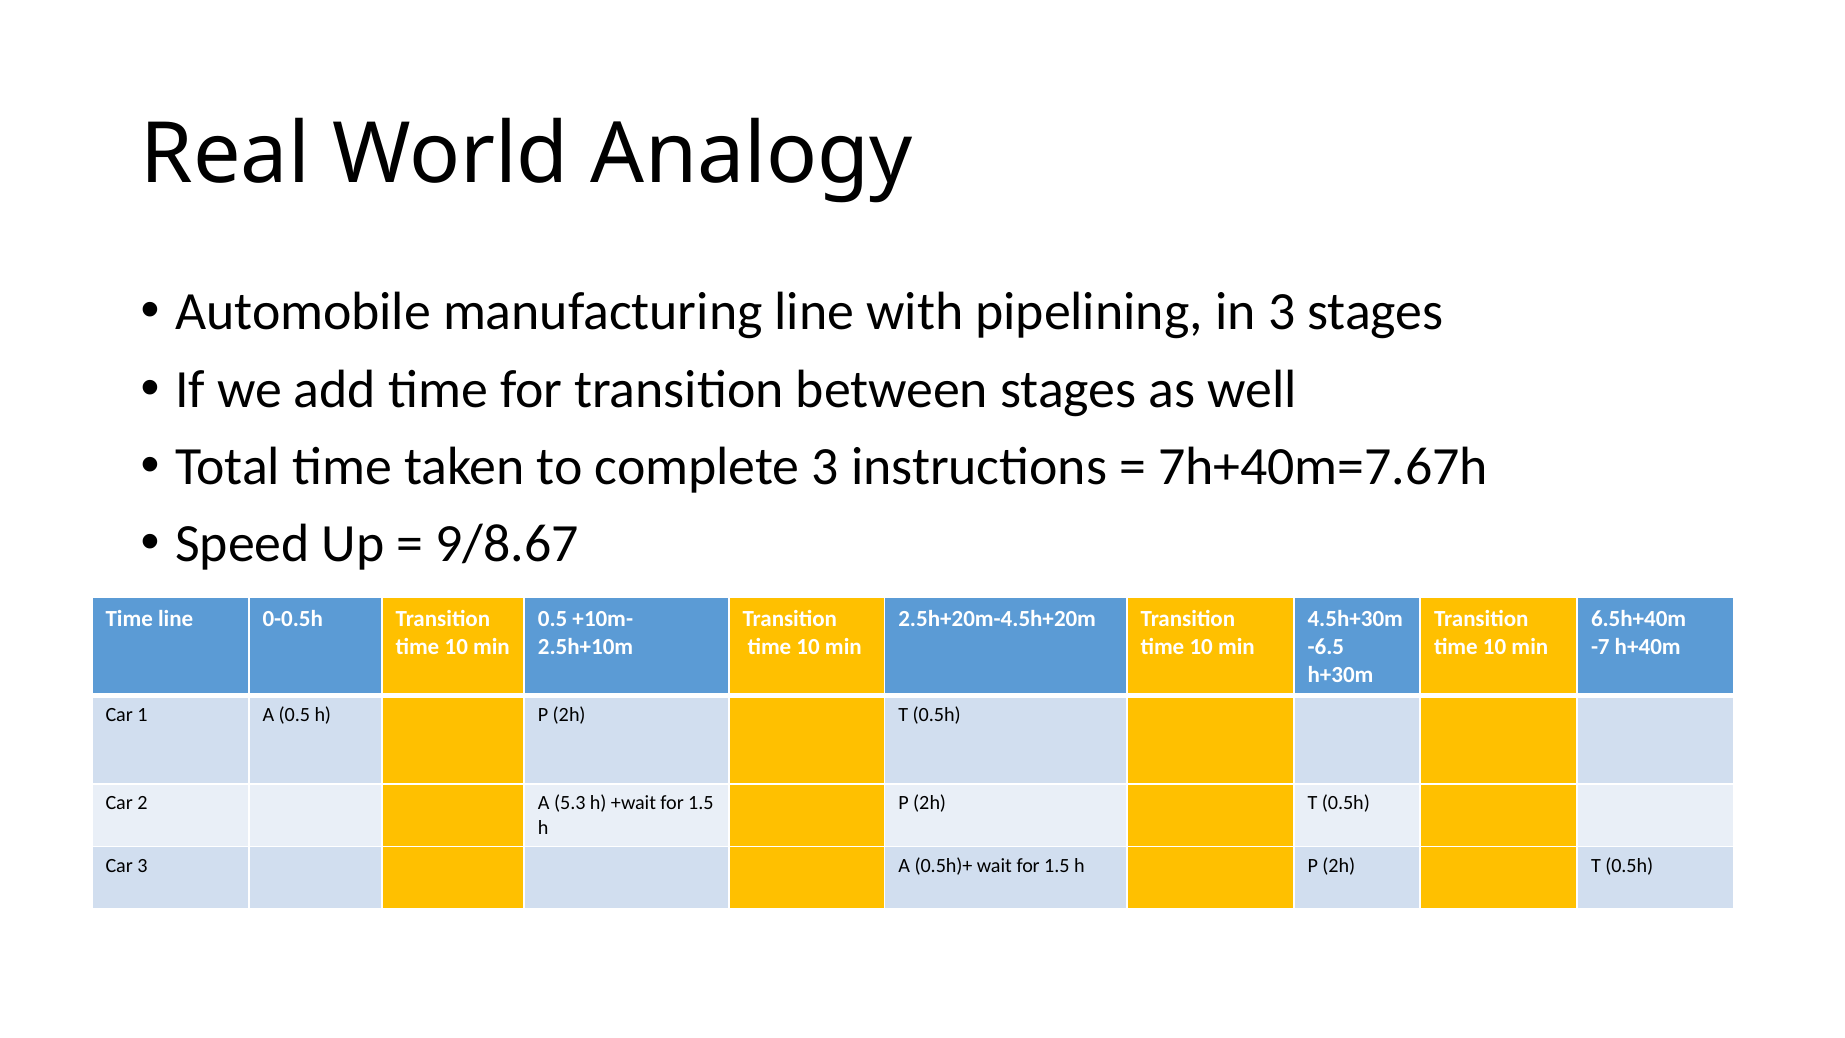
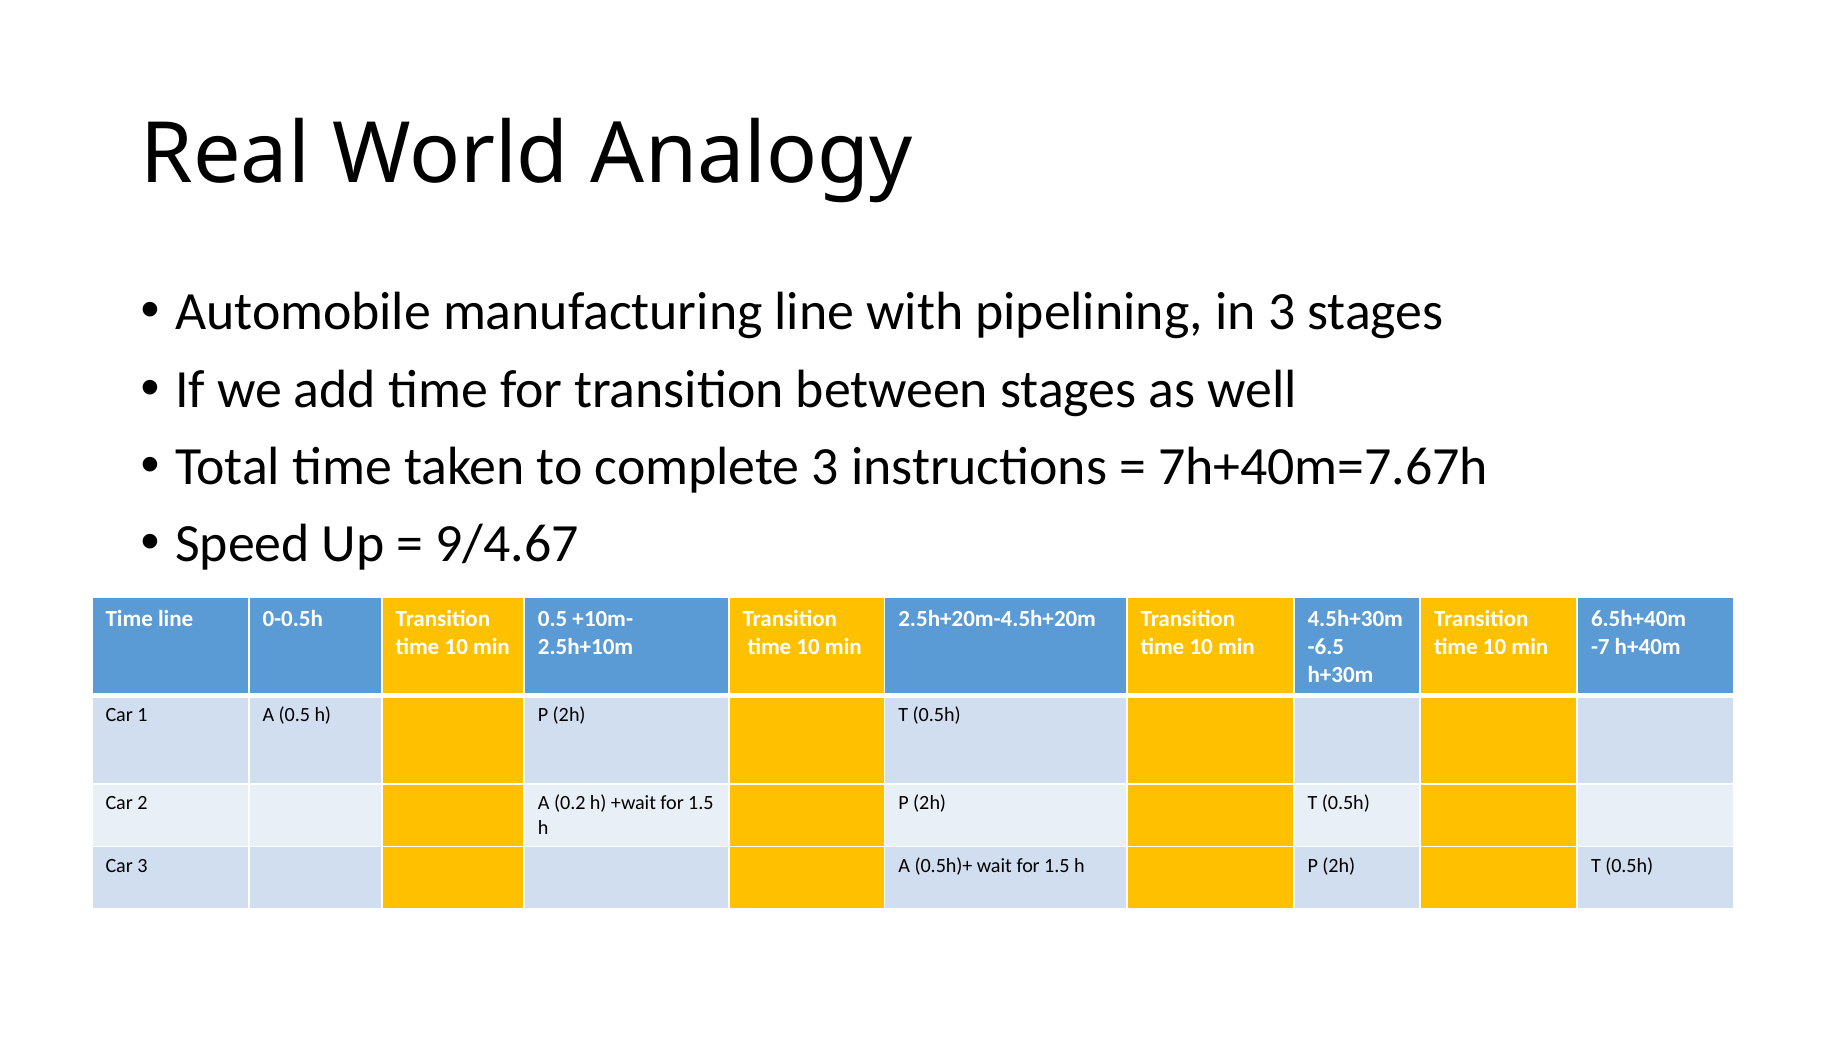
9/8.67: 9/8.67 -> 9/4.67
5.3: 5.3 -> 0.2
